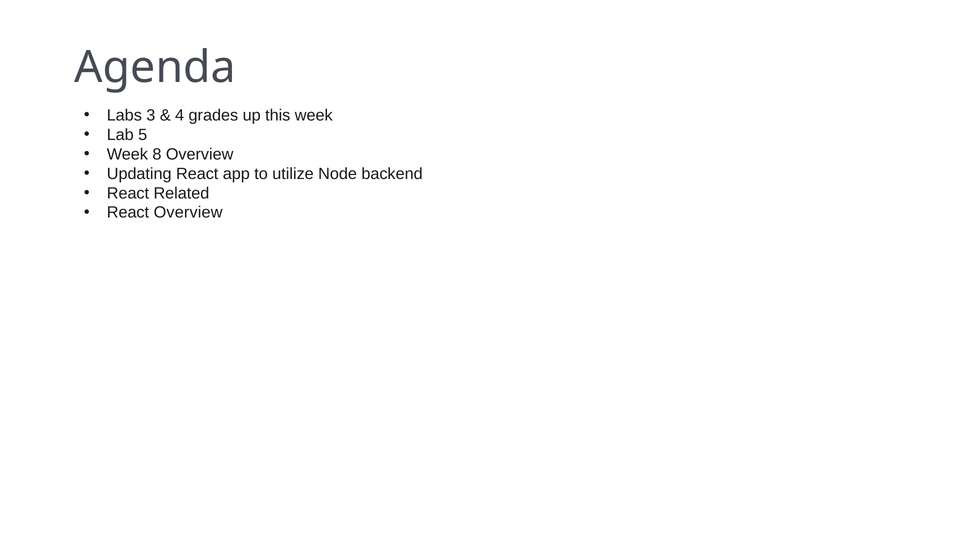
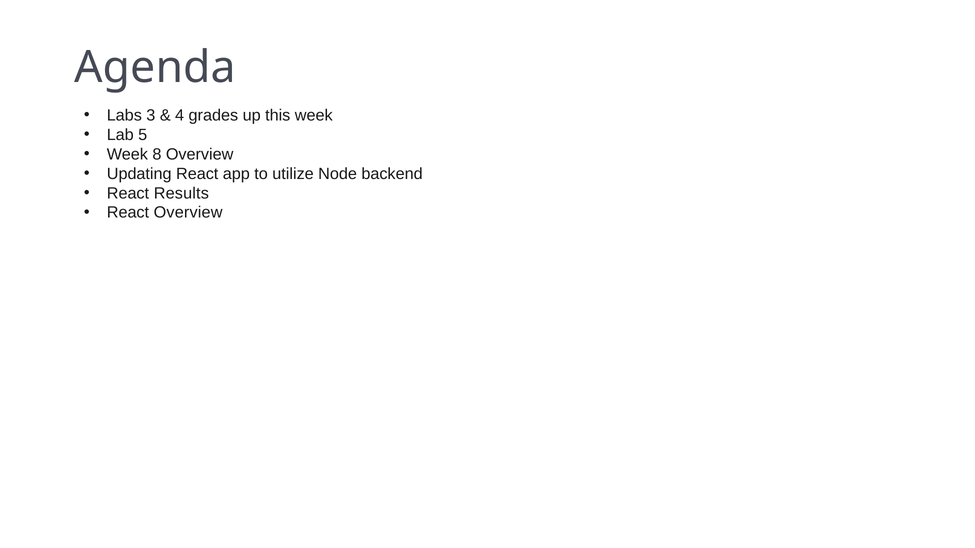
Related: Related -> Results
